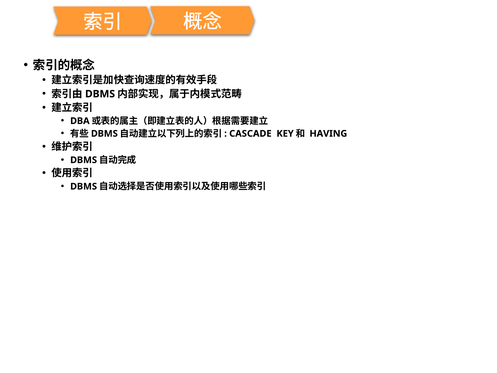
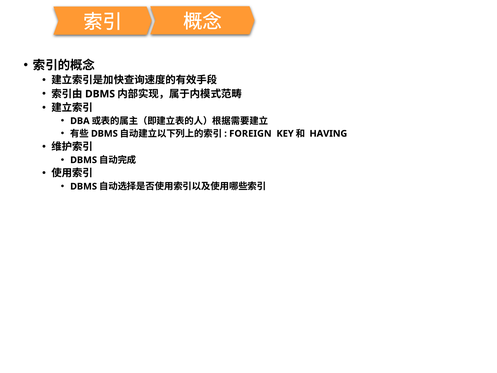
CASCADE: CASCADE -> FOREIGN
